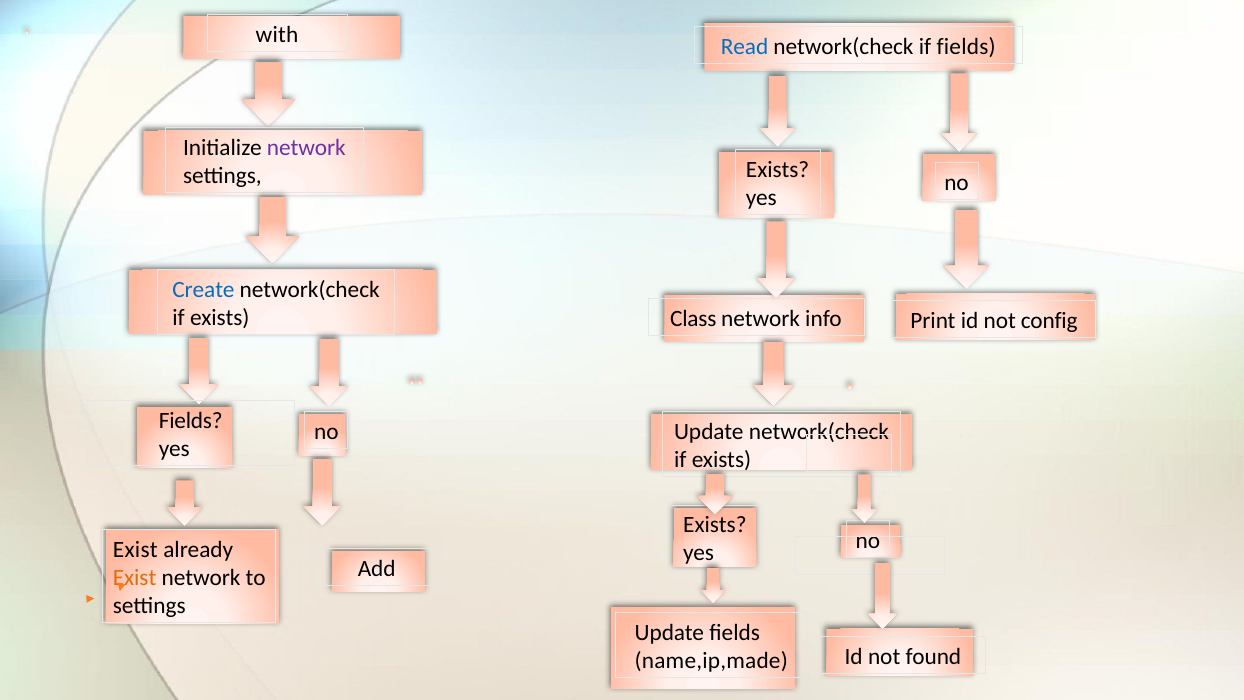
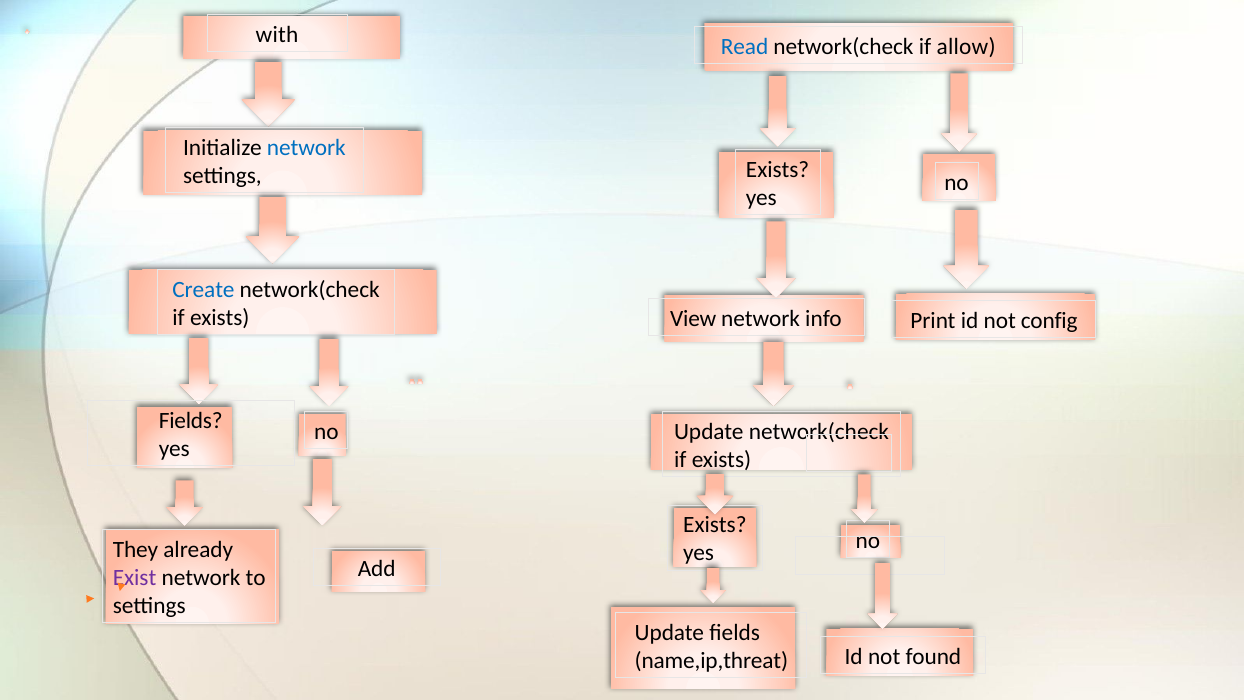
if fields: fields -> allow
network at (306, 148) colour: purple -> blue
Class: Class -> View
Exist at (135, 549): Exist -> They
Exist at (135, 577) colour: orange -> purple
name,ip,made: name,ip,made -> name,ip,threat
